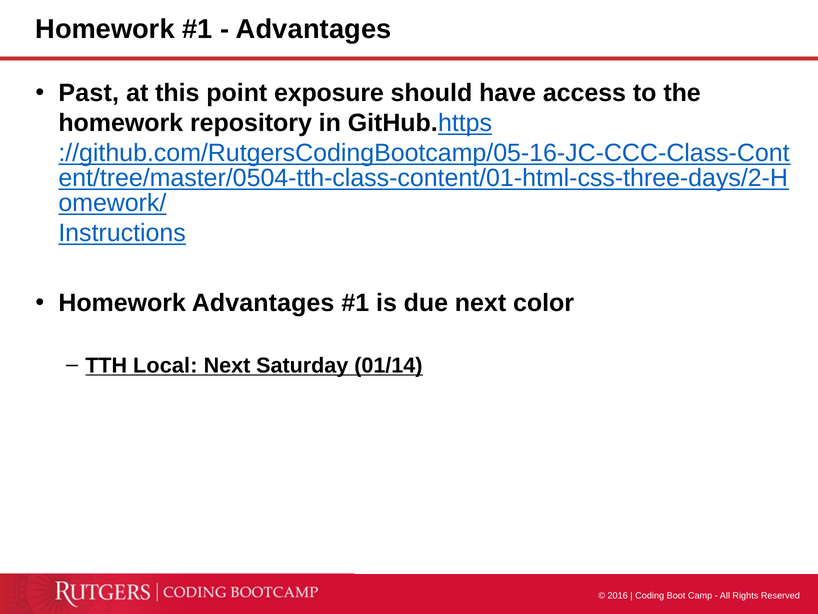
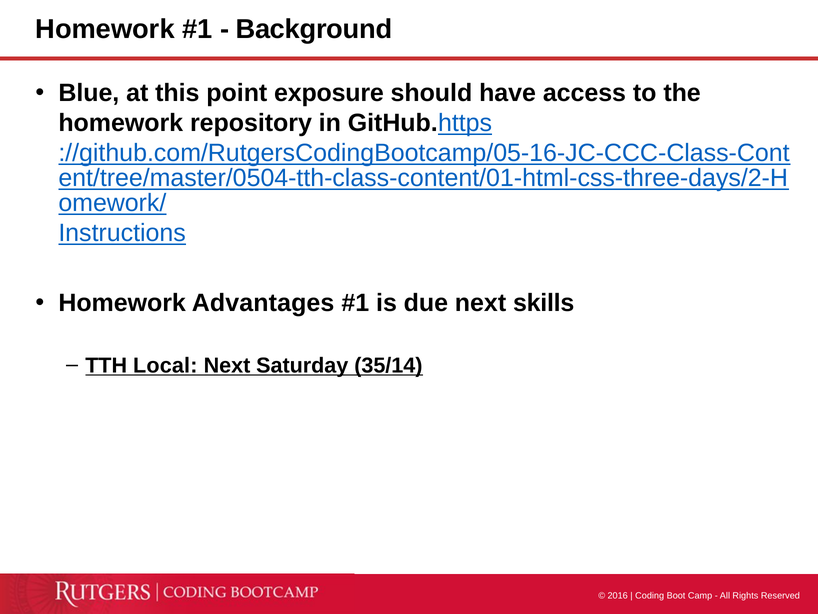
Advantages at (314, 29): Advantages -> Background
Past: Past -> Blue
color: color -> skills
01/14: 01/14 -> 35/14
